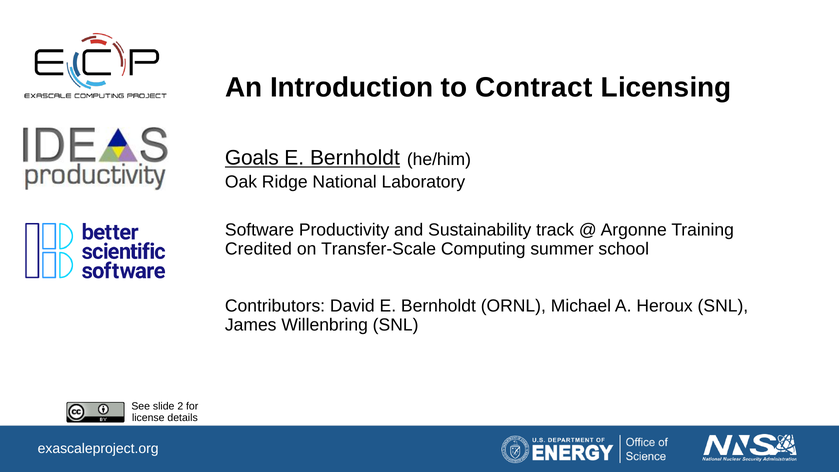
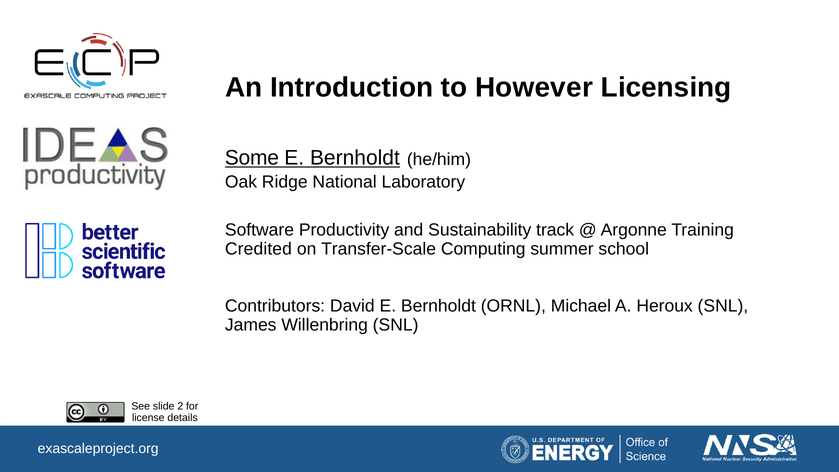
Contract: Contract -> However
Goals: Goals -> Some
